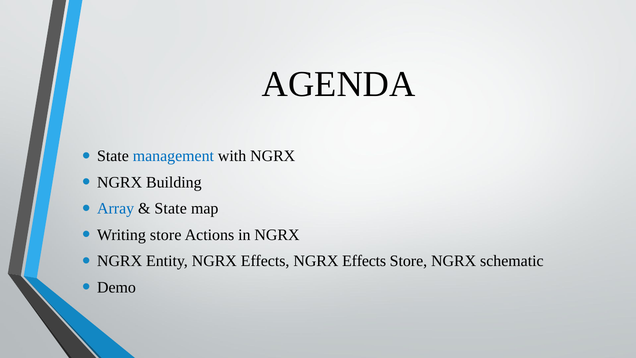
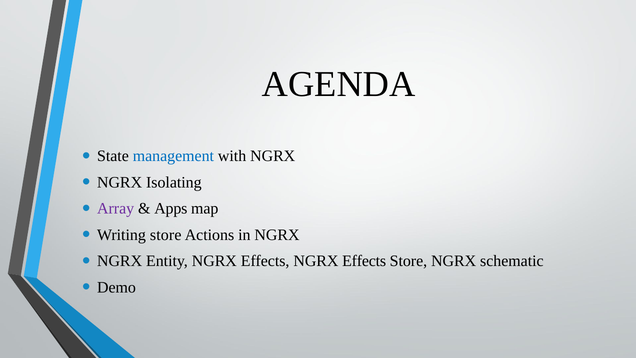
Building: Building -> Isolating
Array colour: blue -> purple
State at (171, 209): State -> Apps
